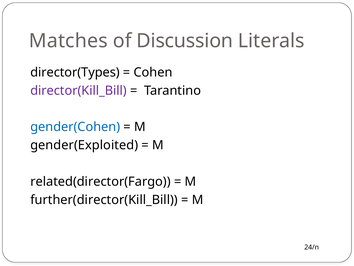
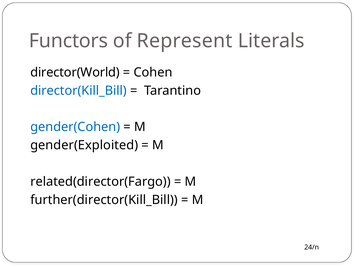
Matches: Matches -> Functors
Discussion: Discussion -> Represent
director(Types: director(Types -> director(World
director(Kill_Bill colour: purple -> blue
